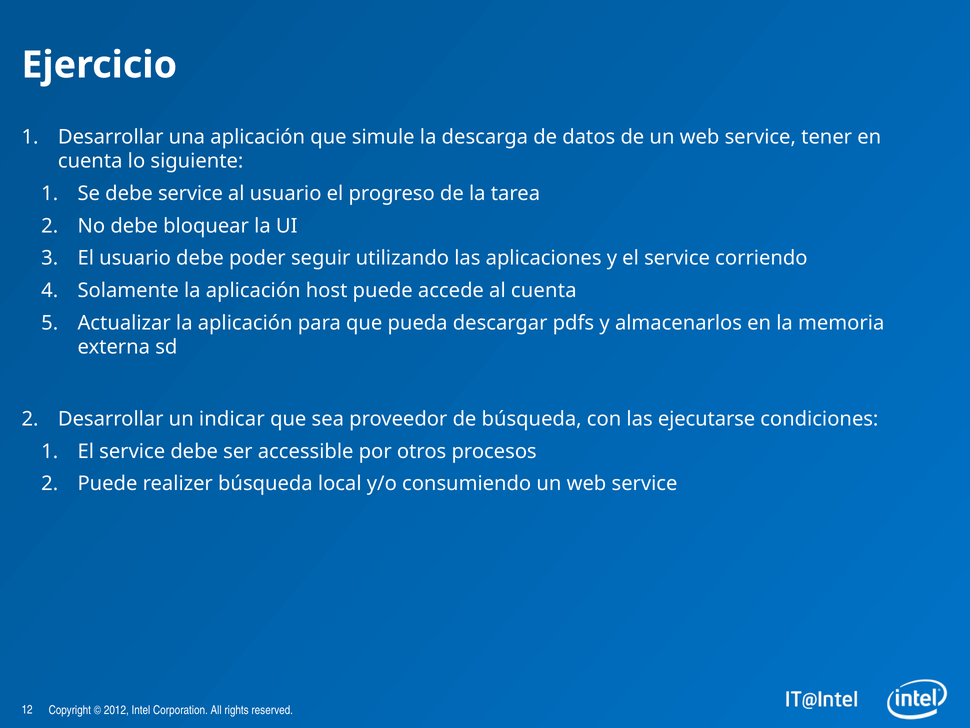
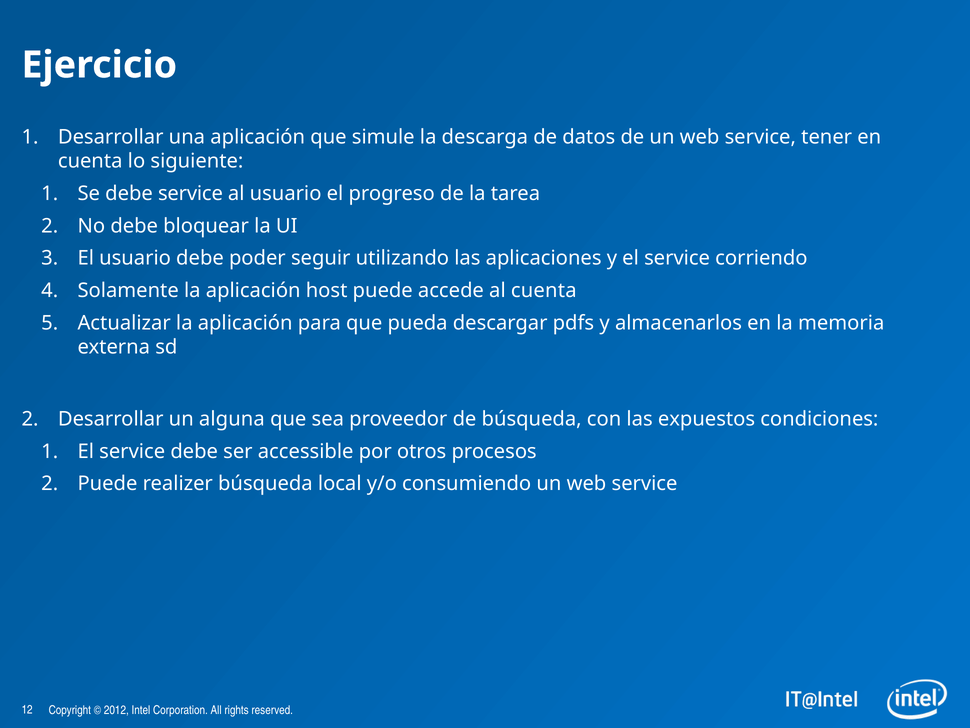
indicar: indicar -> alguna
ejecutarse: ejecutarse -> expuestos
